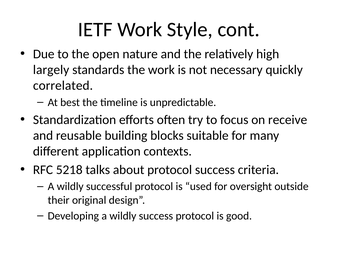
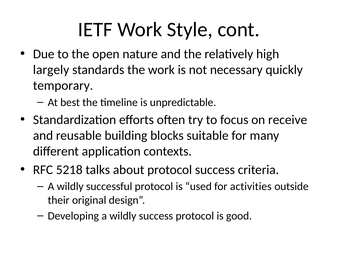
correlated: correlated -> temporary
oversight: oversight -> activities
